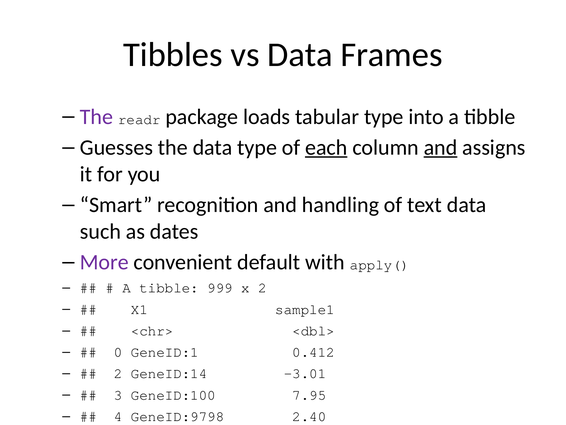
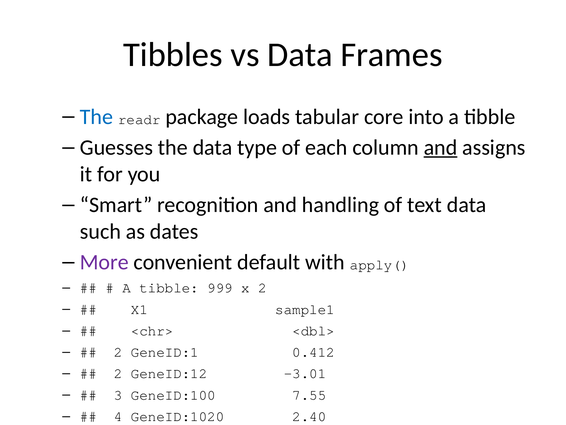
The at (97, 117) colour: purple -> blue
tabular type: type -> core
each underline: present -> none
0 at (118, 352): 0 -> 2
GeneID:14: GeneID:14 -> GeneID:12
7.95: 7.95 -> 7.55
GeneID:9798: GeneID:9798 -> GeneID:1020
